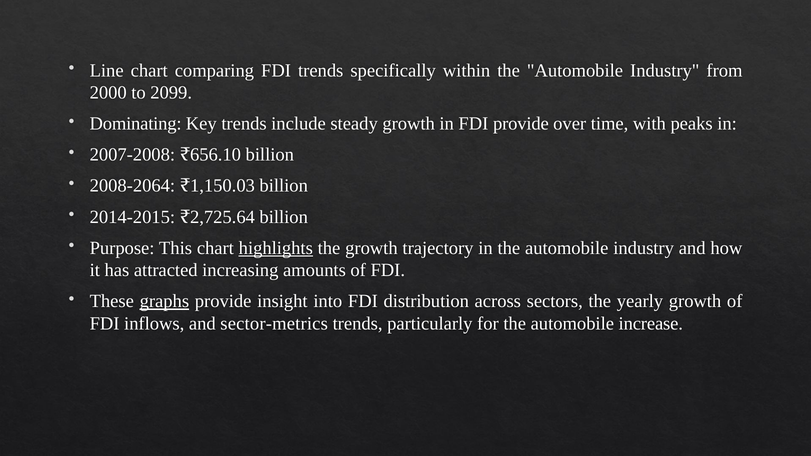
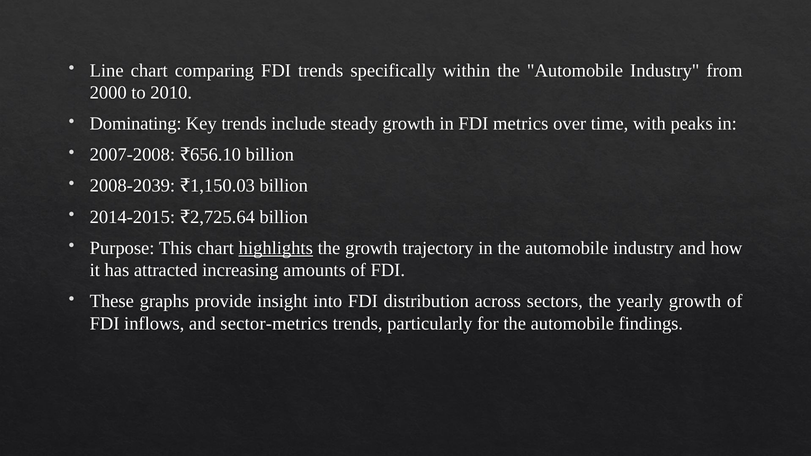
2099: 2099 -> 2010
FDI provide: provide -> metrics
2008-2064: 2008-2064 -> 2008-2039
graphs underline: present -> none
increase: increase -> findings
